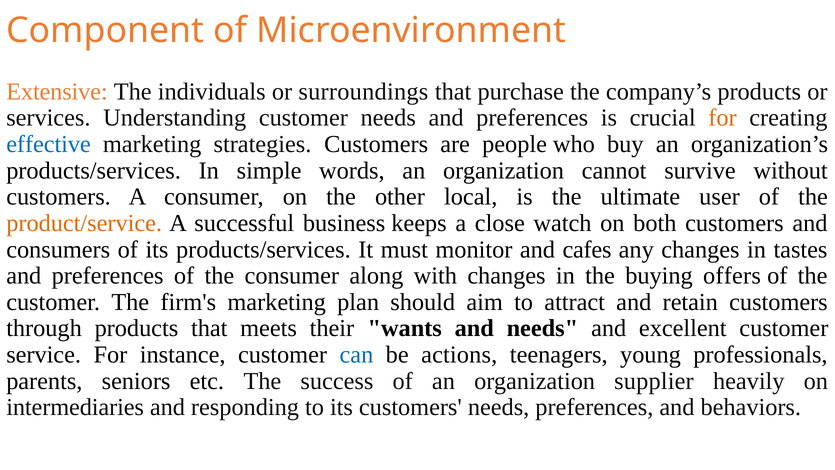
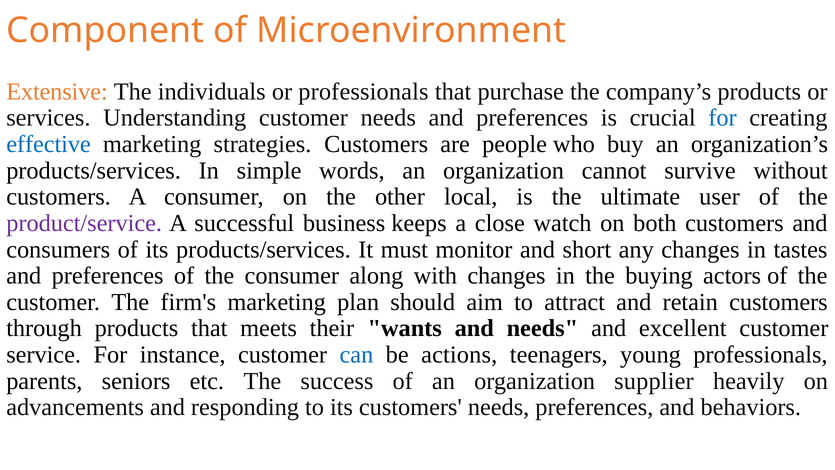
or surroundings: surroundings -> professionals
for at (723, 118) colour: orange -> blue
product/service colour: orange -> purple
cafes: cafes -> short
offers: offers -> actors
intermediaries: intermediaries -> advancements
